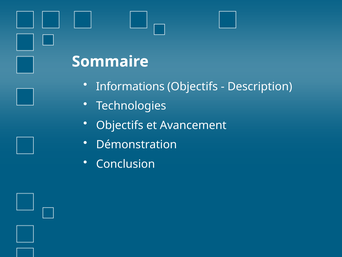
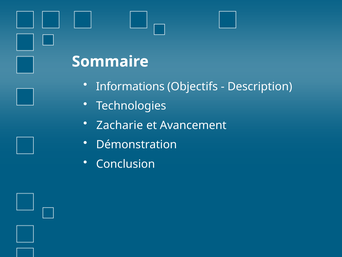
Objectifs at (120, 125): Objectifs -> Zacharie
